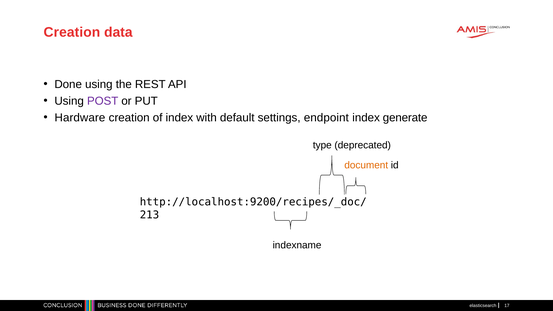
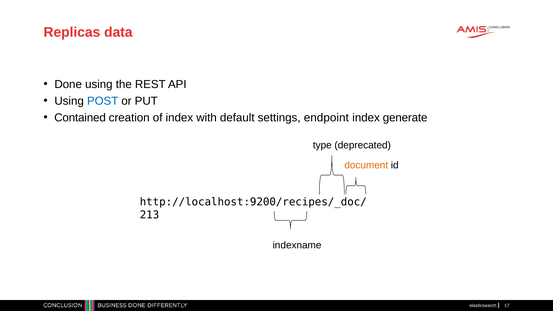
Creation at (72, 32): Creation -> Replicas
POST colour: purple -> blue
Hardware: Hardware -> Contained
